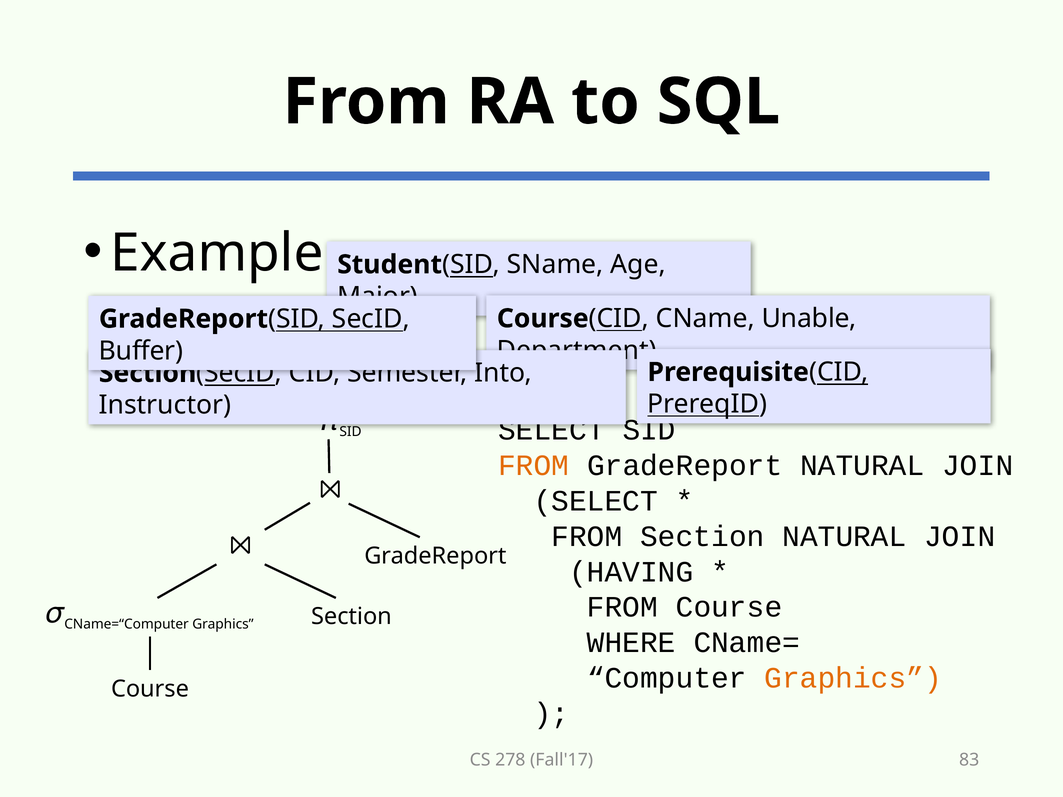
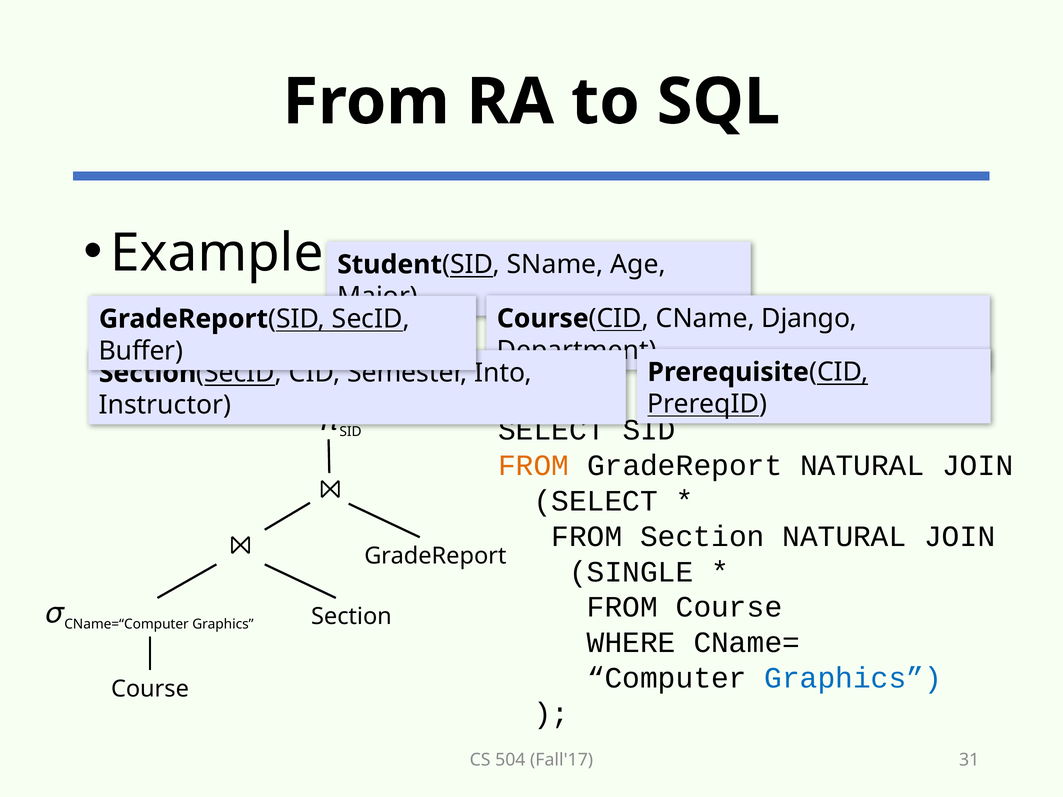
Unable: Unable -> Django
HAVING: HAVING -> SINGLE
Graphics at (853, 678) colour: orange -> blue
278: 278 -> 504
83: 83 -> 31
